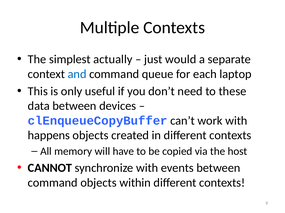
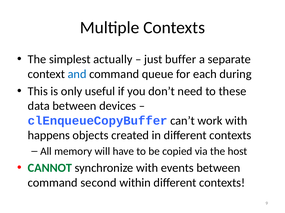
would: would -> buffer
laptop: laptop -> during
CANNOT colour: black -> green
command objects: objects -> second
